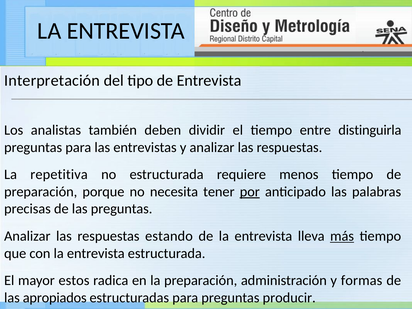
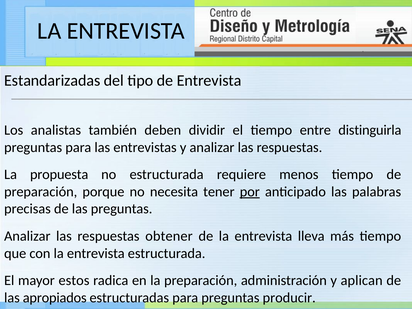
Interpretación: Interpretación -> Estandarizadas
repetitiva: repetitiva -> propuesta
estando: estando -> obtener
más underline: present -> none
formas: formas -> aplican
